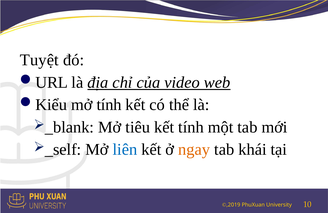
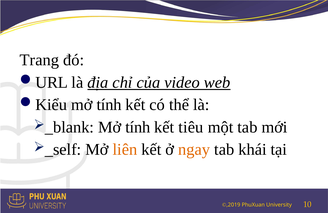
Tuyệt: Tuyệt -> Trang
tiêu at (138, 127): tiêu -> tính
kết tính: tính -> tiêu
liên colour: blue -> orange
